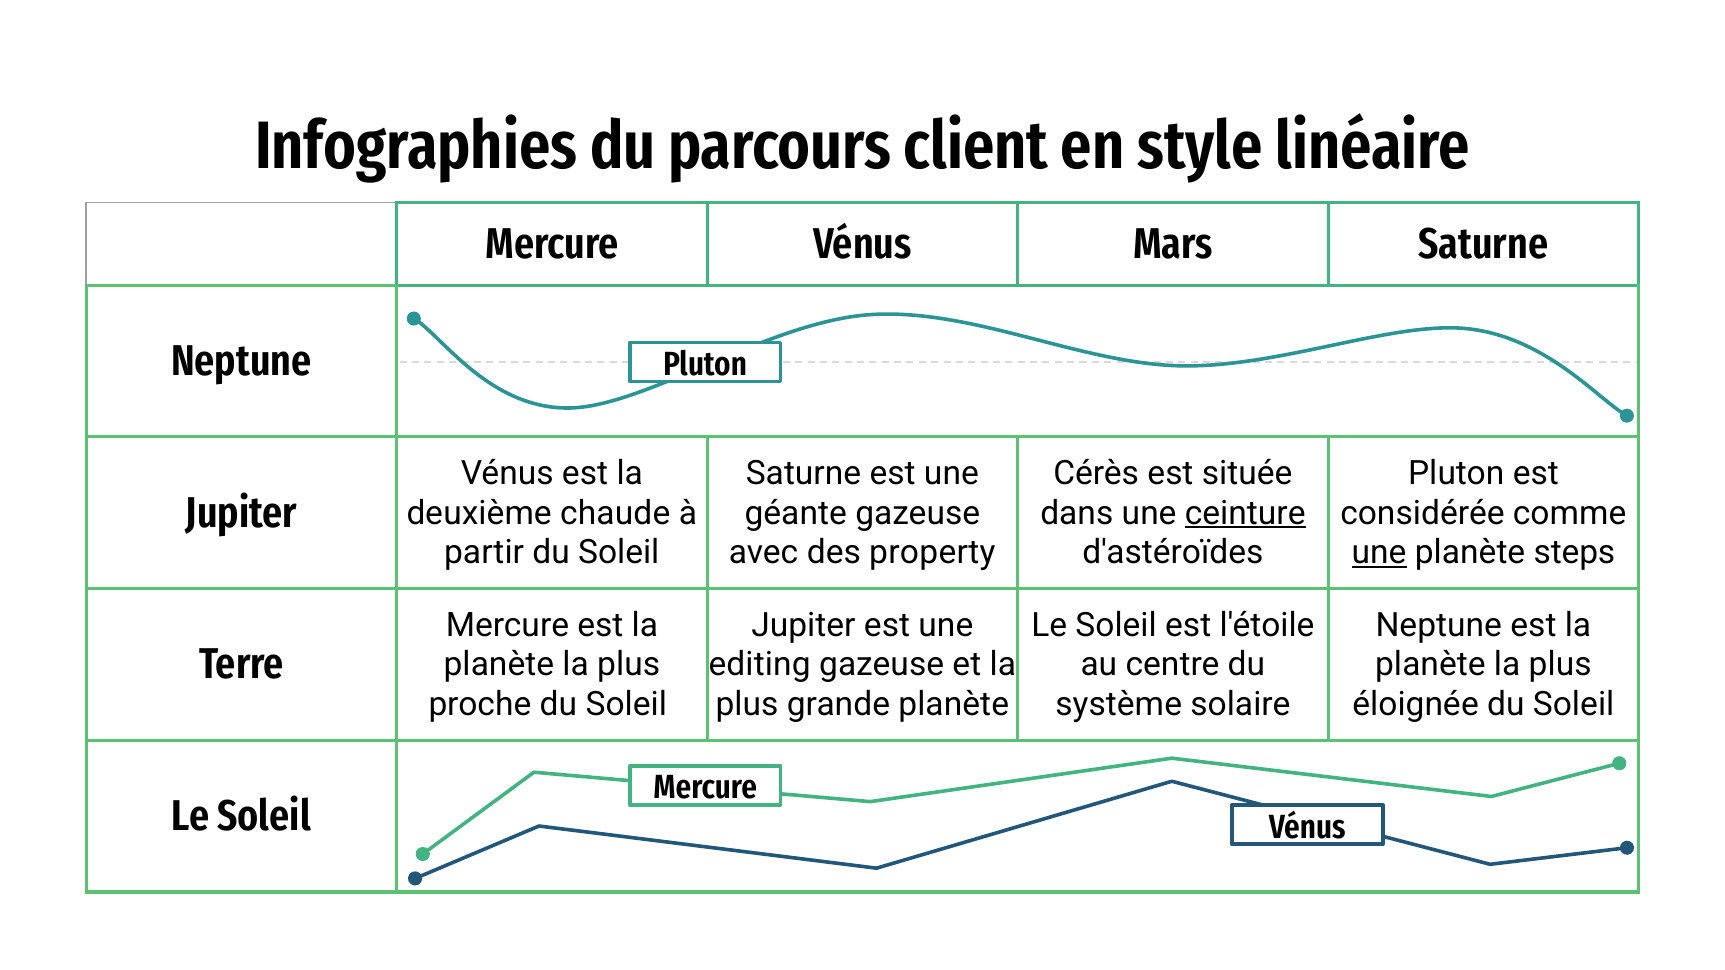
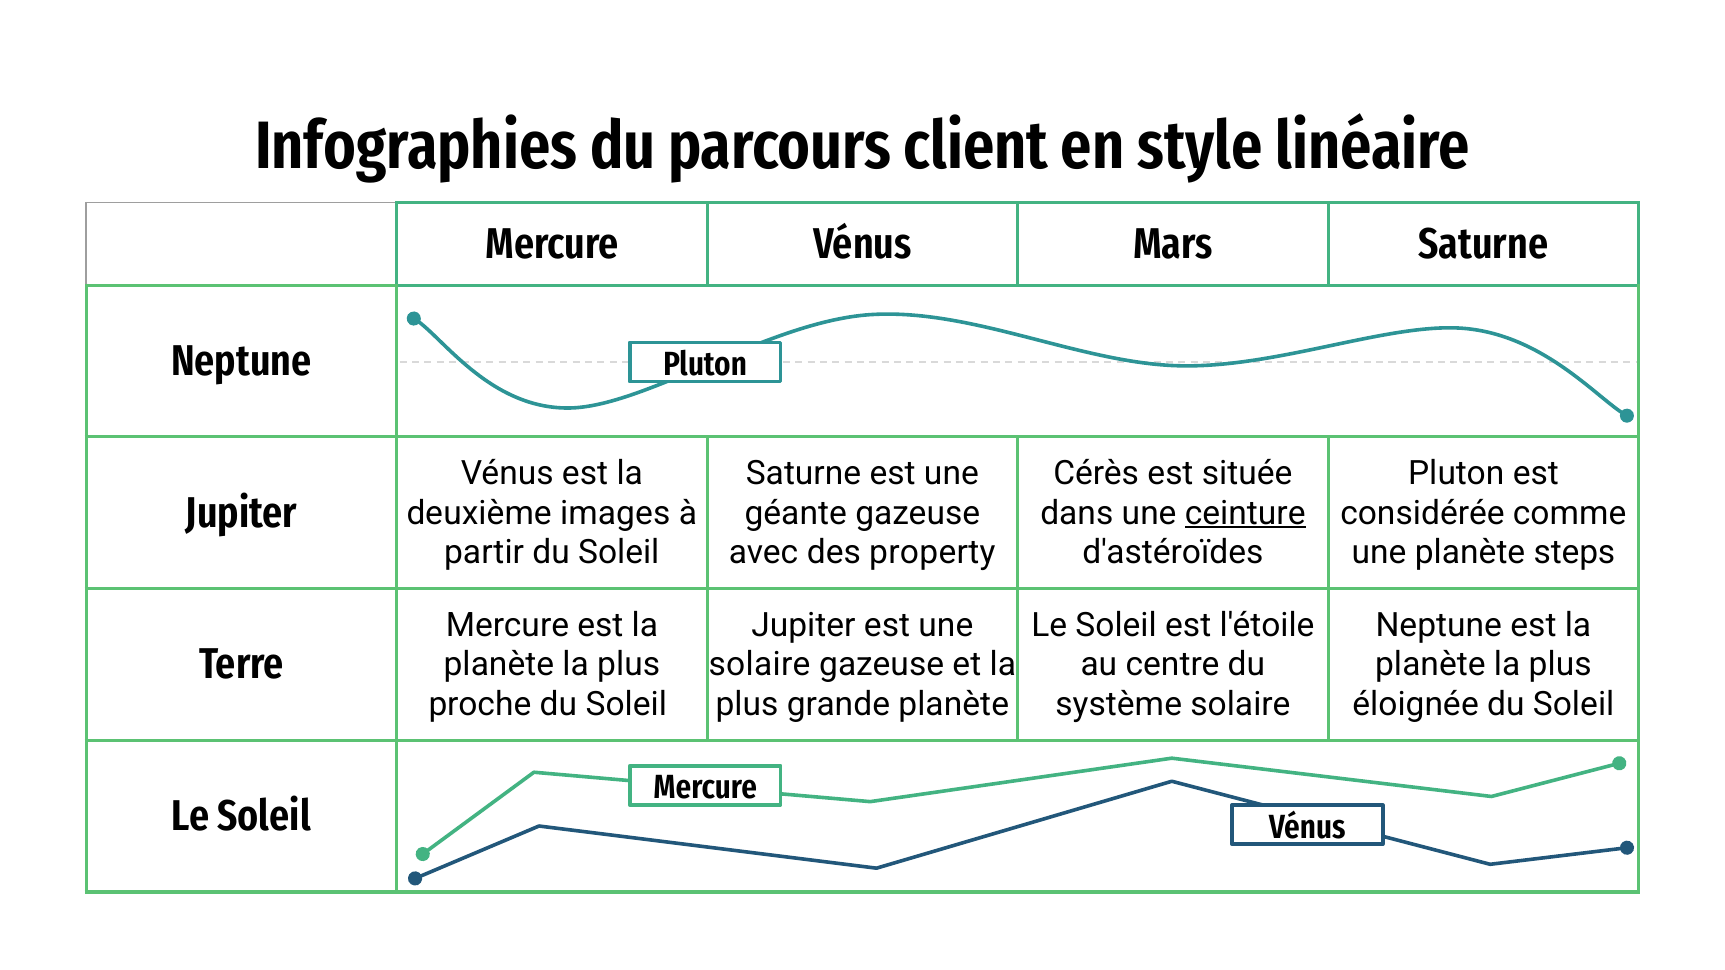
chaude: chaude -> images
une at (1379, 553) underline: present -> none
editing at (760, 665): editing -> solaire
